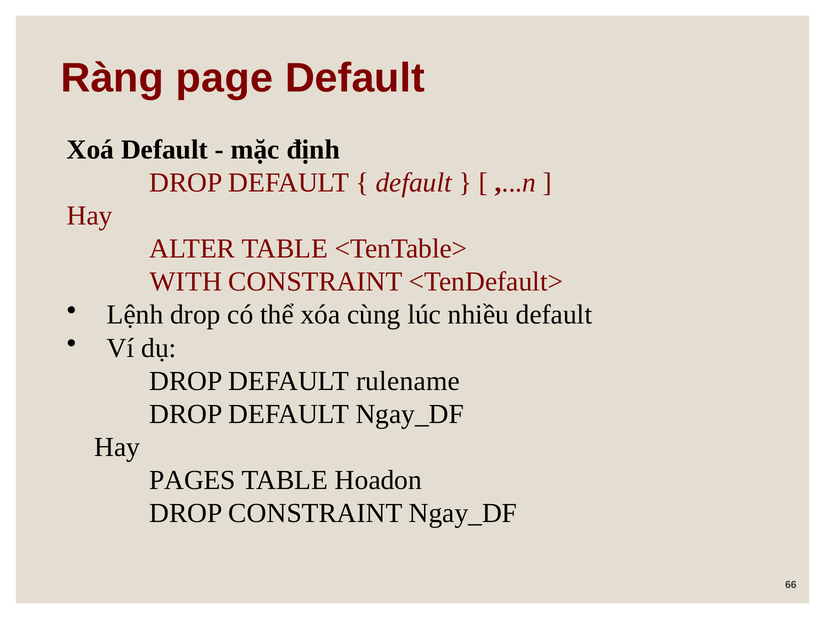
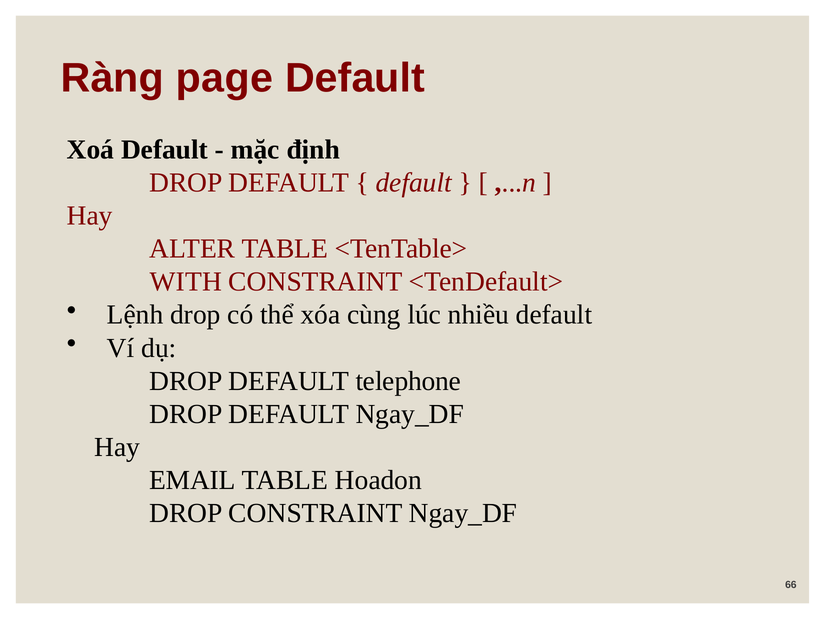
rulename: rulename -> telephone
PAGES: PAGES -> EMAIL
